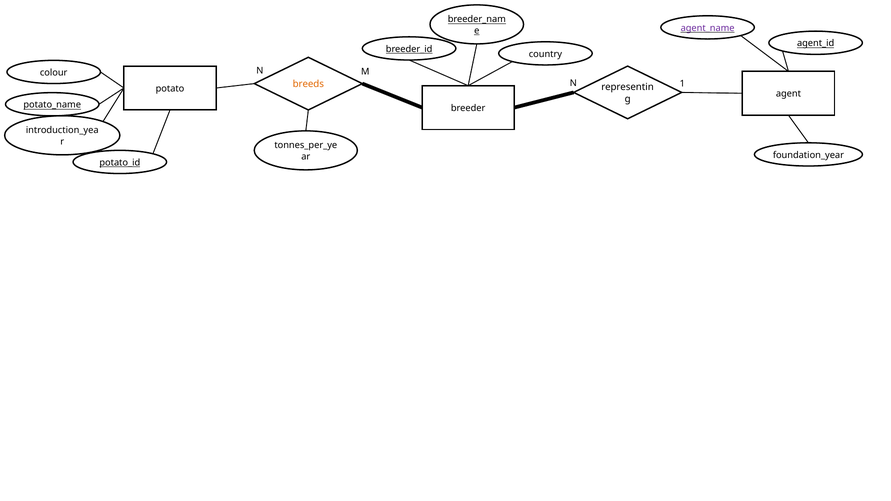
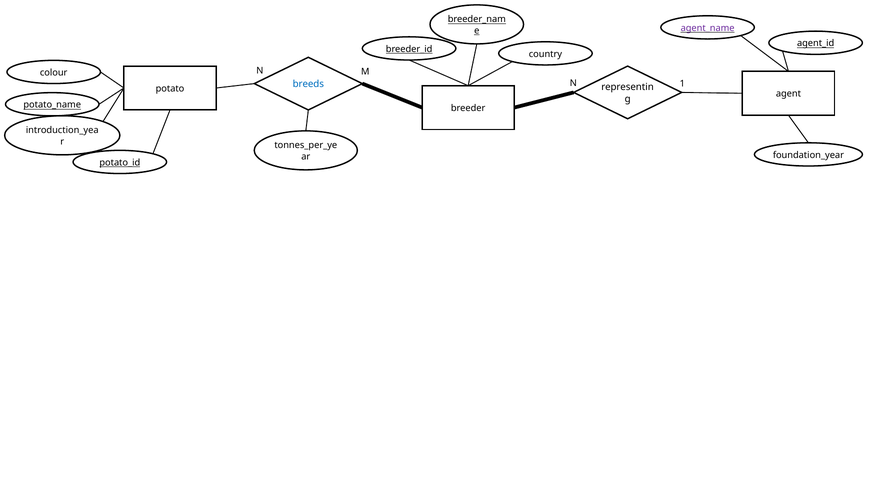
breeds colour: orange -> blue
